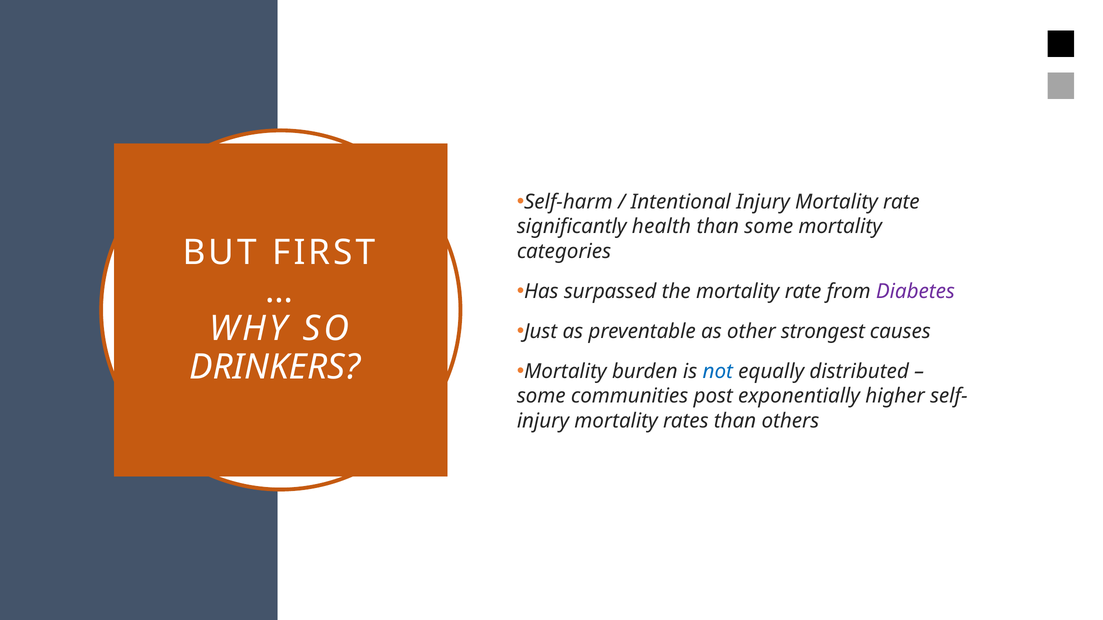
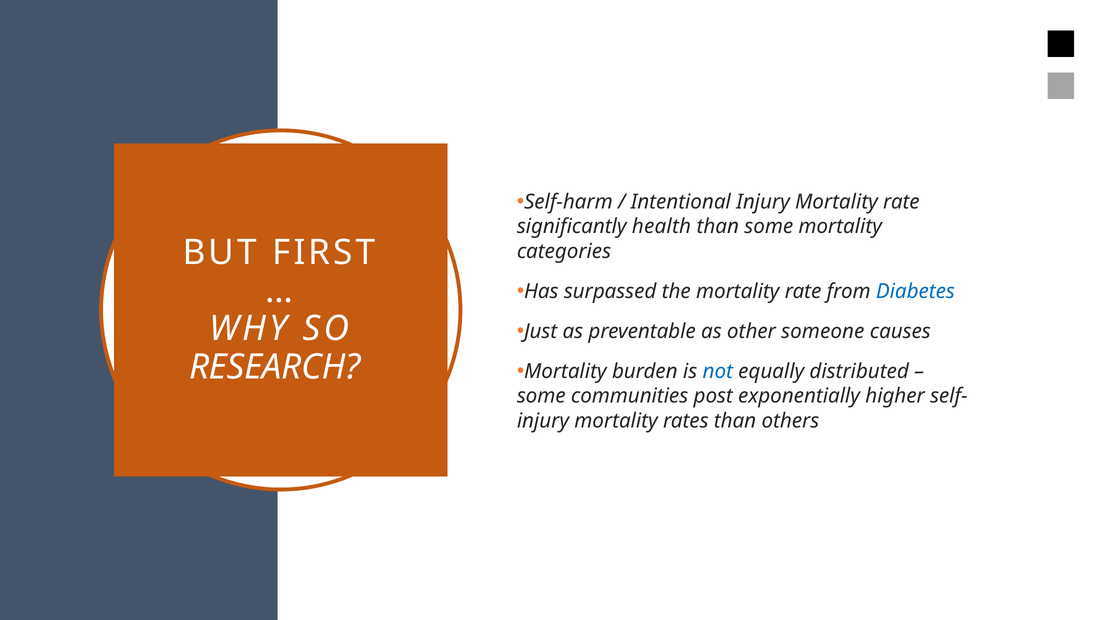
Diabetes colour: purple -> blue
strongest: strongest -> someone
DRINKERS: DRINKERS -> RESEARCH
